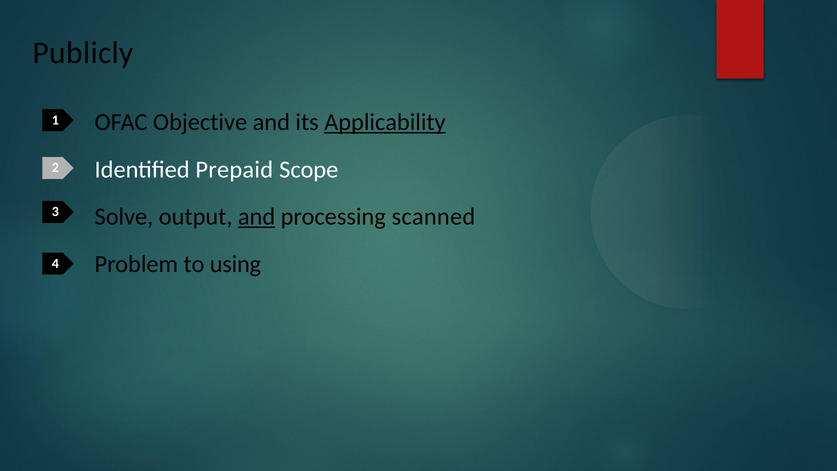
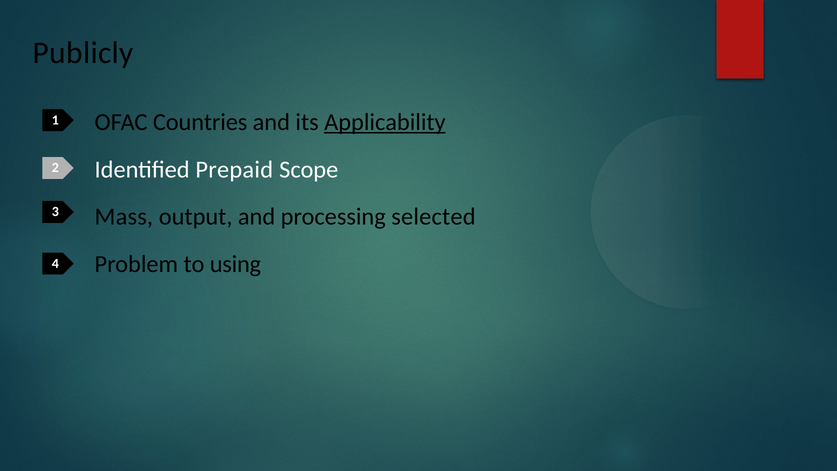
Objective: Objective -> Countries
Solve: Solve -> Mass
and at (257, 217) underline: present -> none
scanned: scanned -> selected
